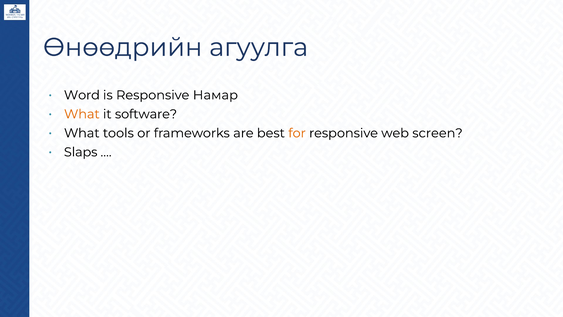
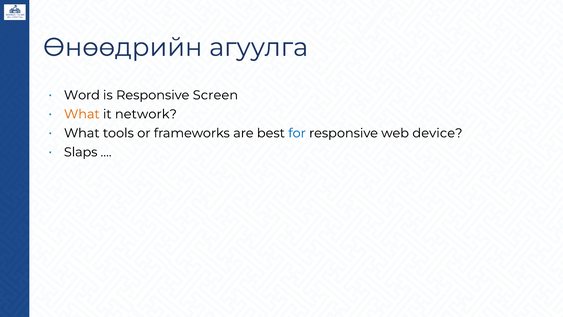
Намар: Намар -> Screen
software: software -> network
for colour: orange -> blue
screen: screen -> device
